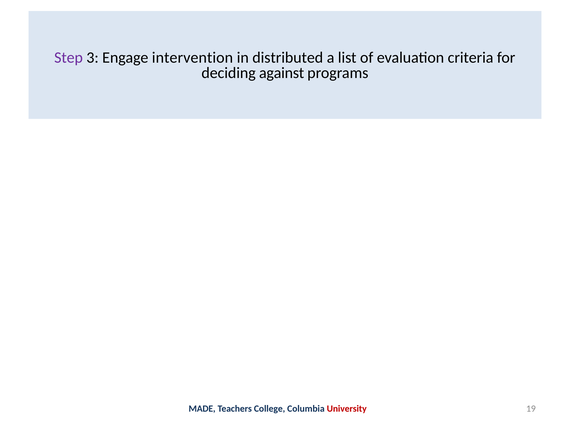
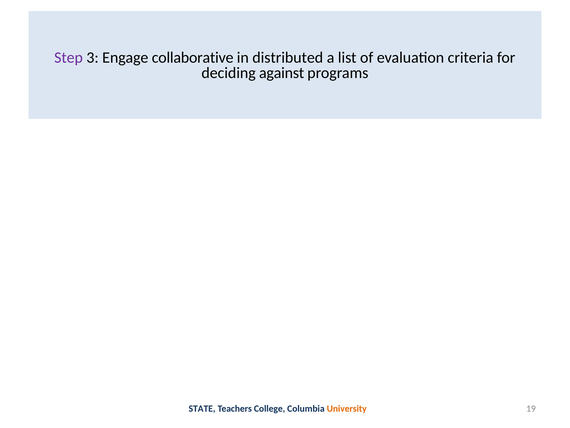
intervention: intervention -> collaborative
MADE: MADE -> STATE
University colour: red -> orange
